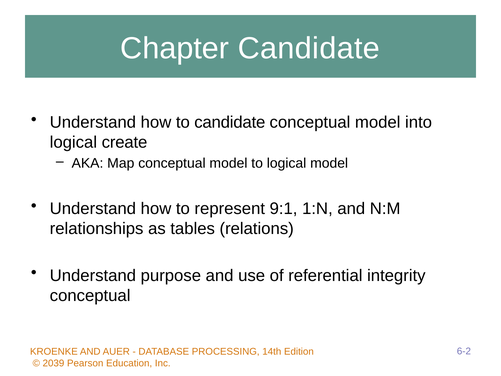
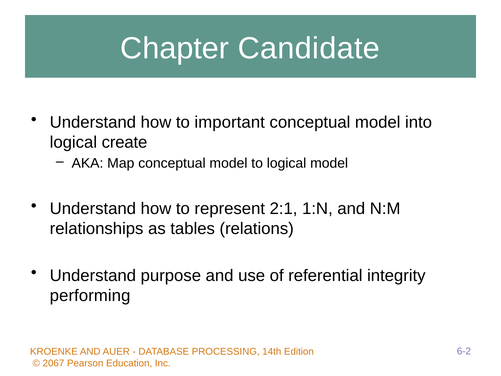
to candidate: candidate -> important
9:1: 9:1 -> 2:1
conceptual at (90, 295): conceptual -> performing
2039: 2039 -> 2067
